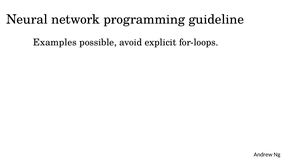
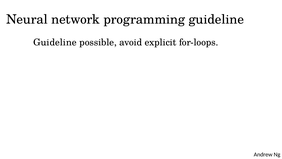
Examples at (55, 42): Examples -> Guideline
